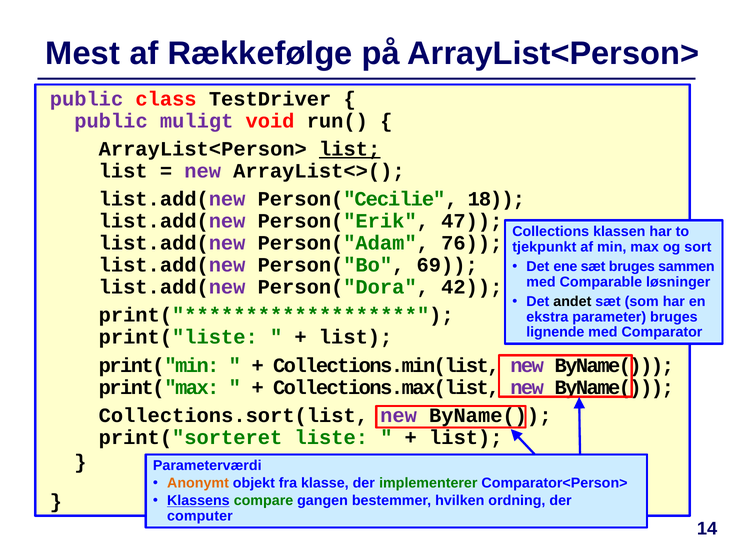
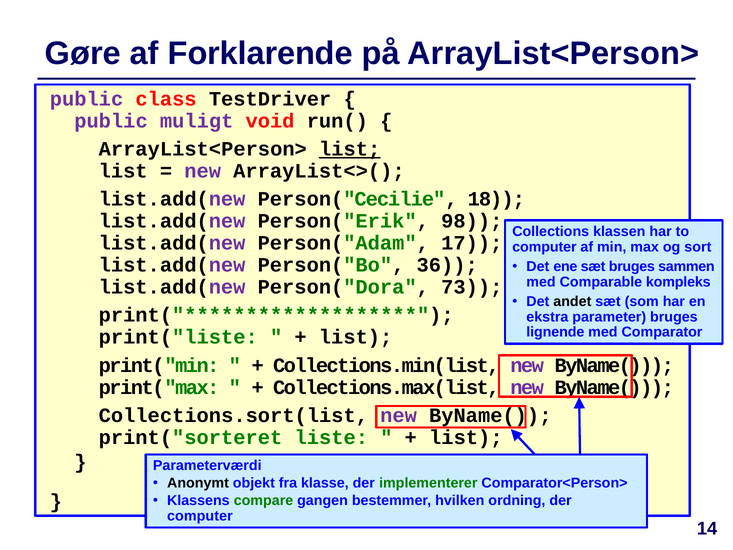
Mest: Mest -> Gøre
Rækkefølge: Rækkefølge -> Forklarende
47: 47 -> 98
76: 76 -> 17
tjekpunkt at (544, 247): tjekpunkt -> computer
69: 69 -> 36
løsninger: løsninger -> kompleks
42: 42 -> 73
Anonymt colour: orange -> black
Klassens underline: present -> none
